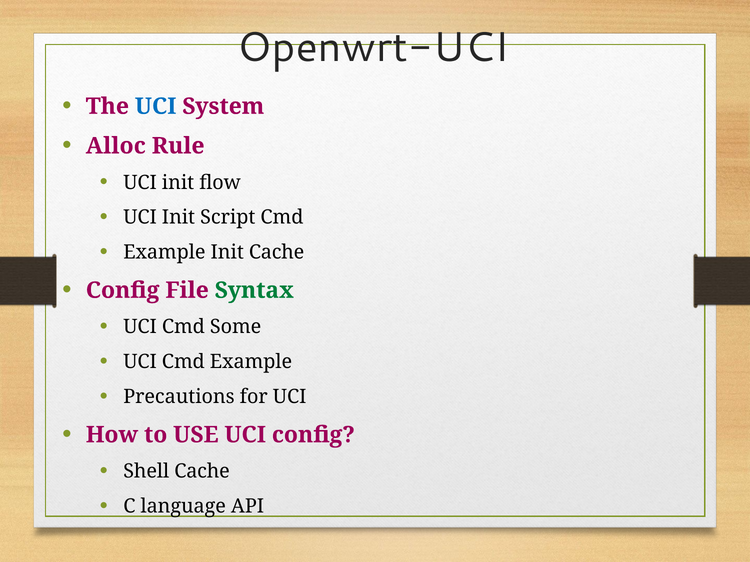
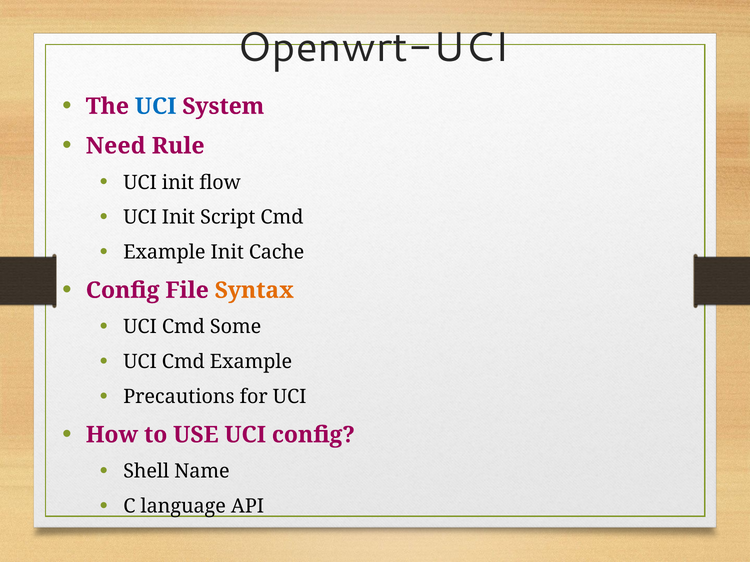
Alloc: Alloc -> Need
Syntax colour: green -> orange
Shell Cache: Cache -> Name
